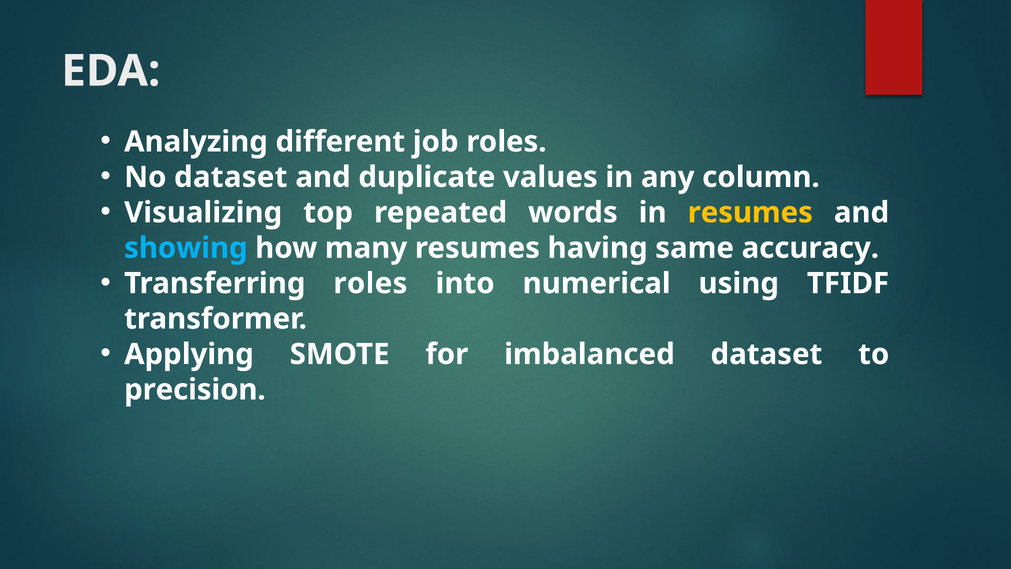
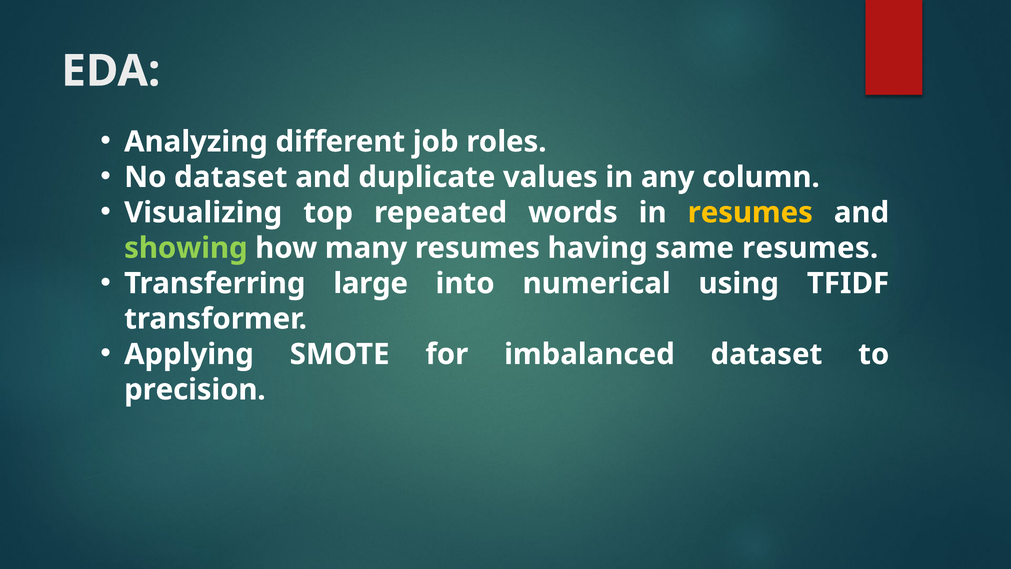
showing colour: light blue -> light green
same accuracy: accuracy -> resumes
Transferring roles: roles -> large
